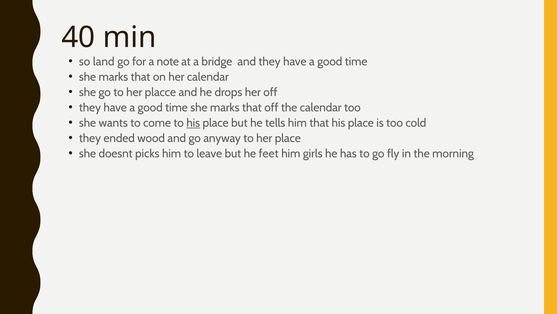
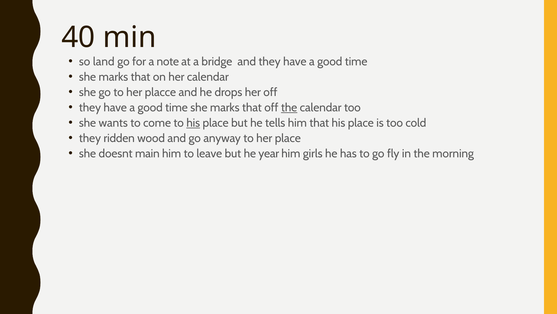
the at (289, 107) underline: none -> present
ended: ended -> ridden
picks: picks -> main
feet: feet -> year
